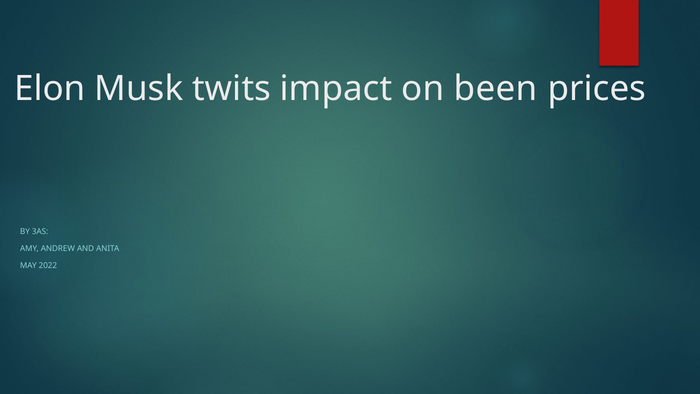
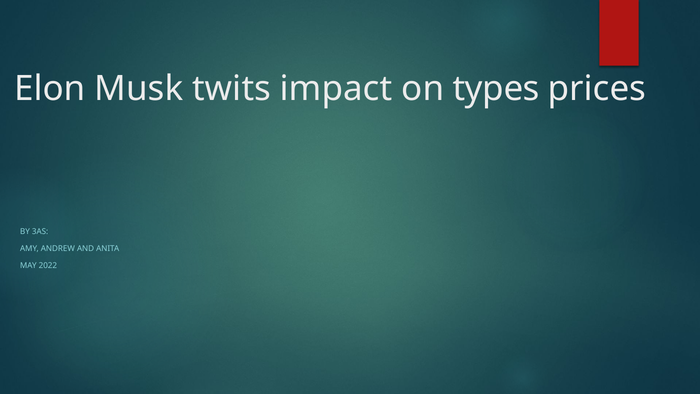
been: been -> types
